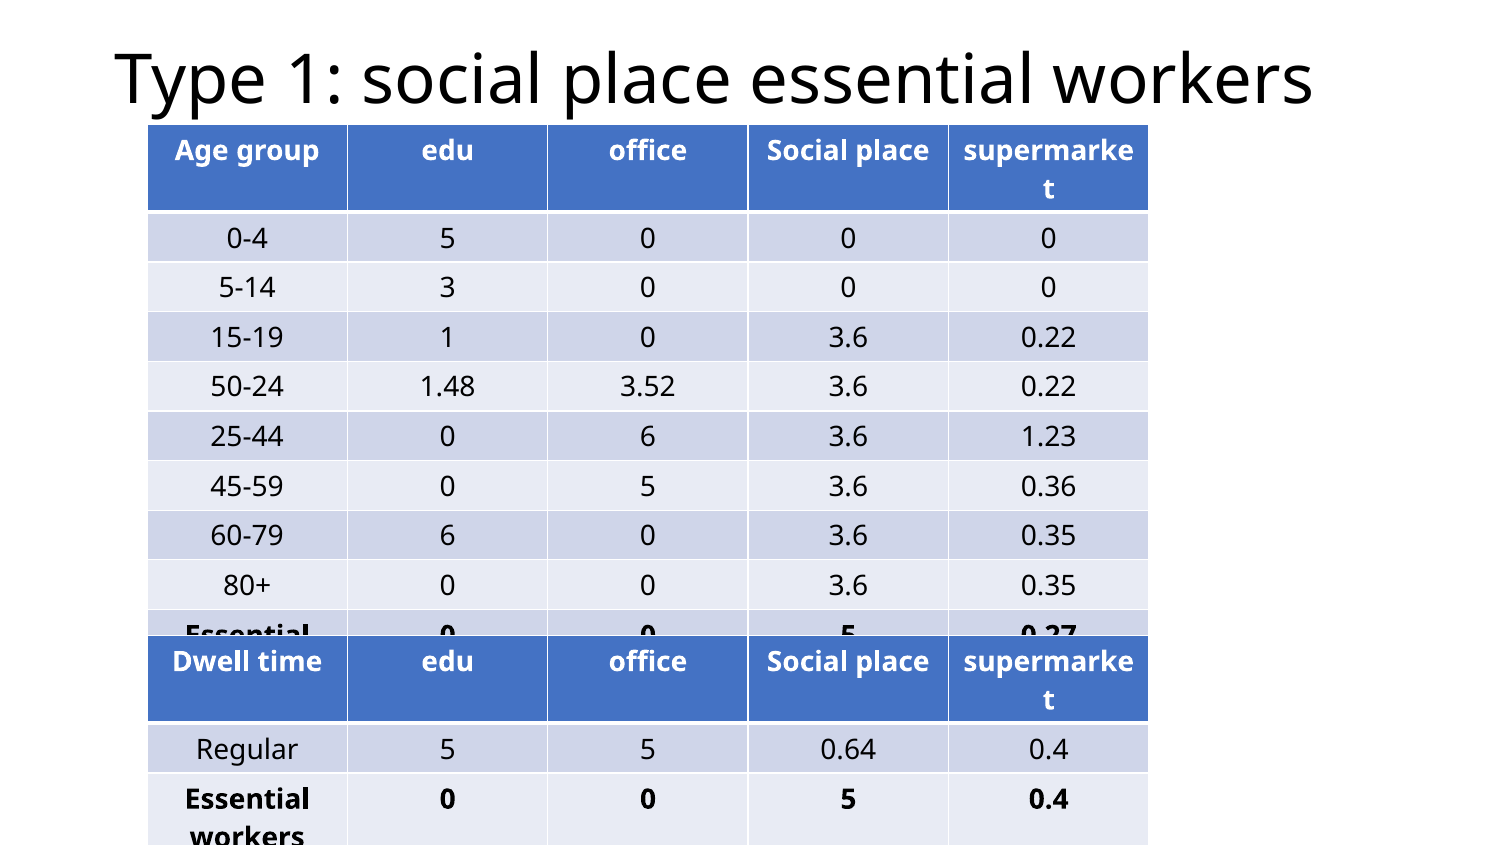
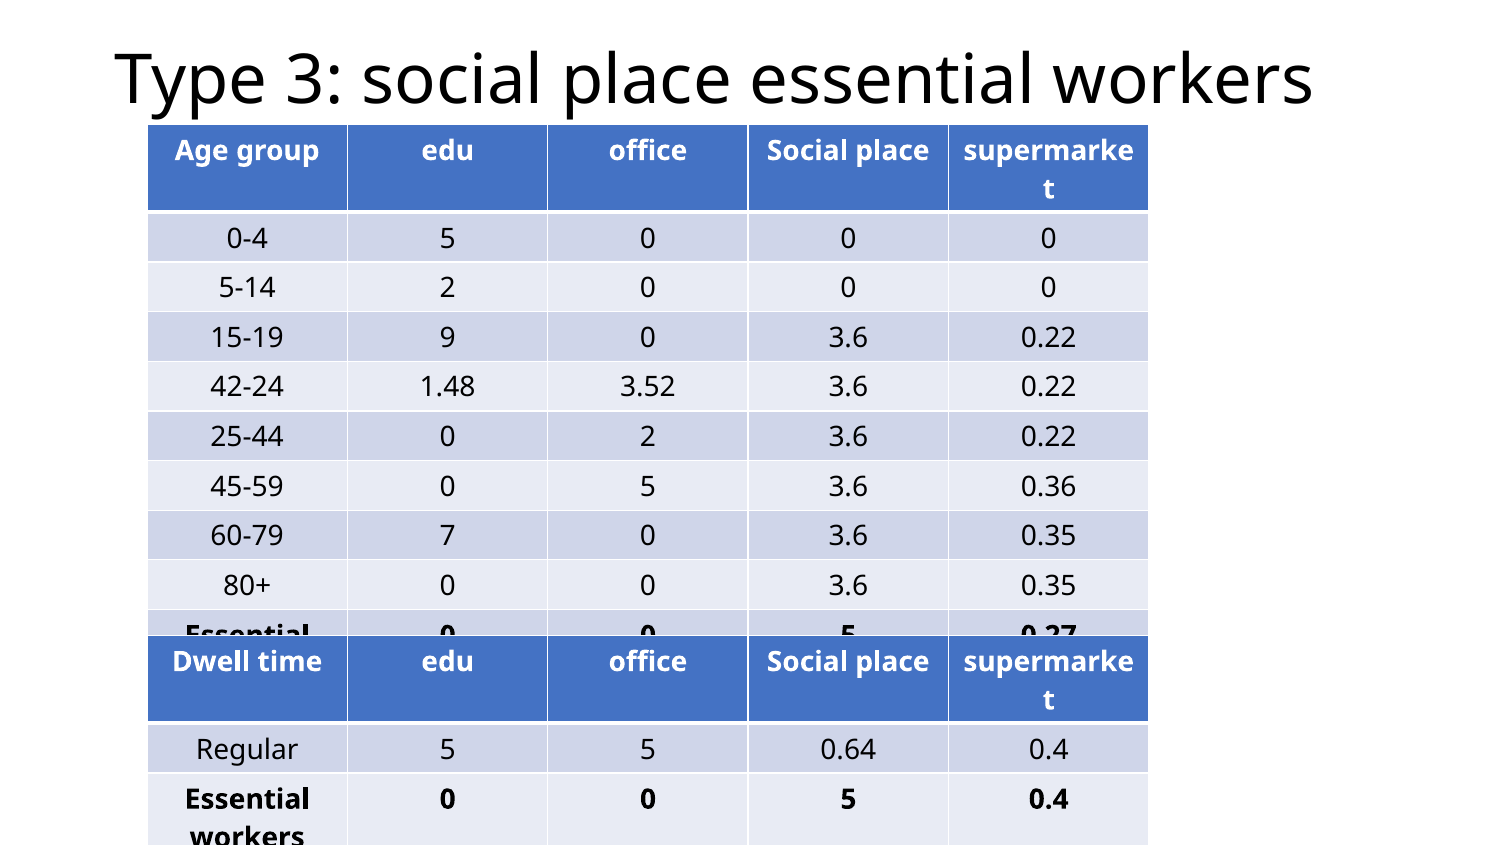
Type 1: 1 -> 3
5-14 3: 3 -> 2
15-19 1: 1 -> 9
50-24: 50-24 -> 42-24
0 6: 6 -> 2
1.23 at (1049, 438): 1.23 -> 0.22
60-79 6: 6 -> 7
